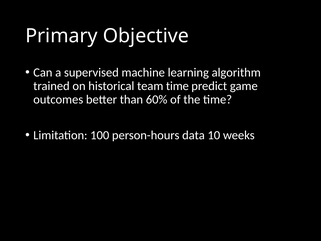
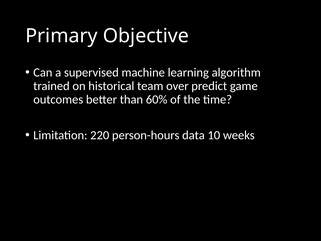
team time: time -> over
100: 100 -> 220
